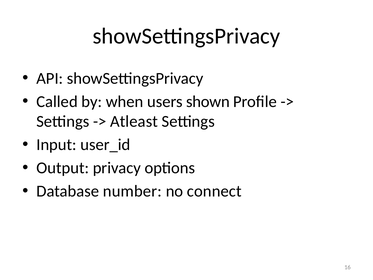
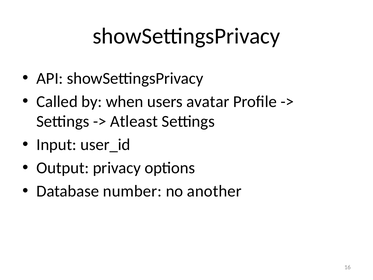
shown: shown -> avatar
connect: connect -> another
